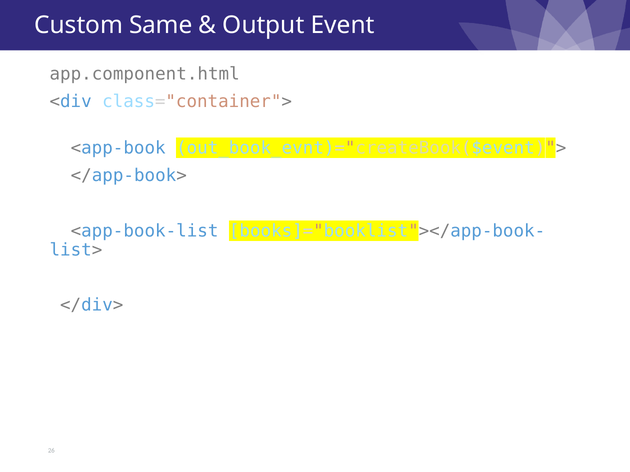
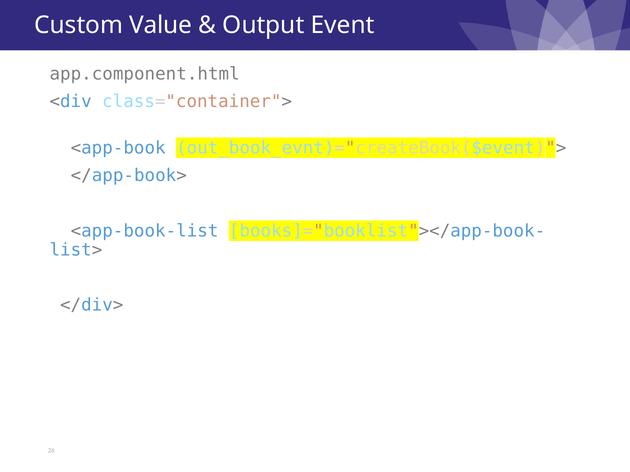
Same: Same -> Value
